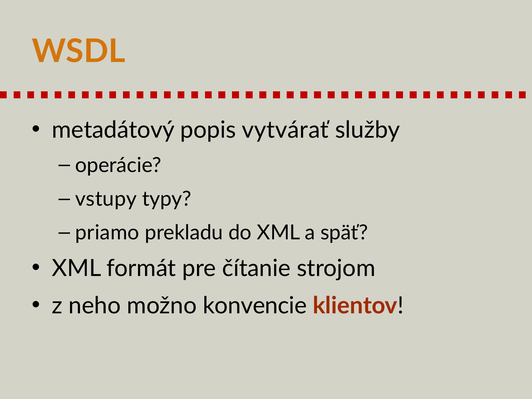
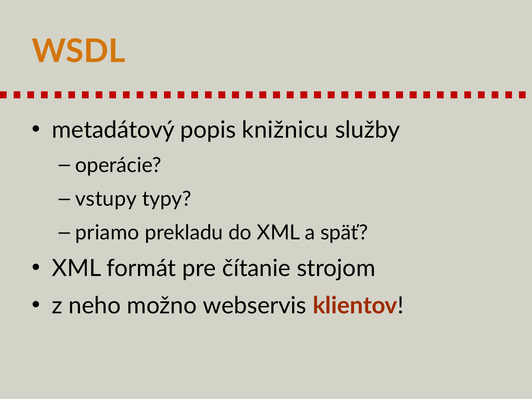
vytvárať: vytvárať -> knižnicu
konvencie: konvencie -> webservis
